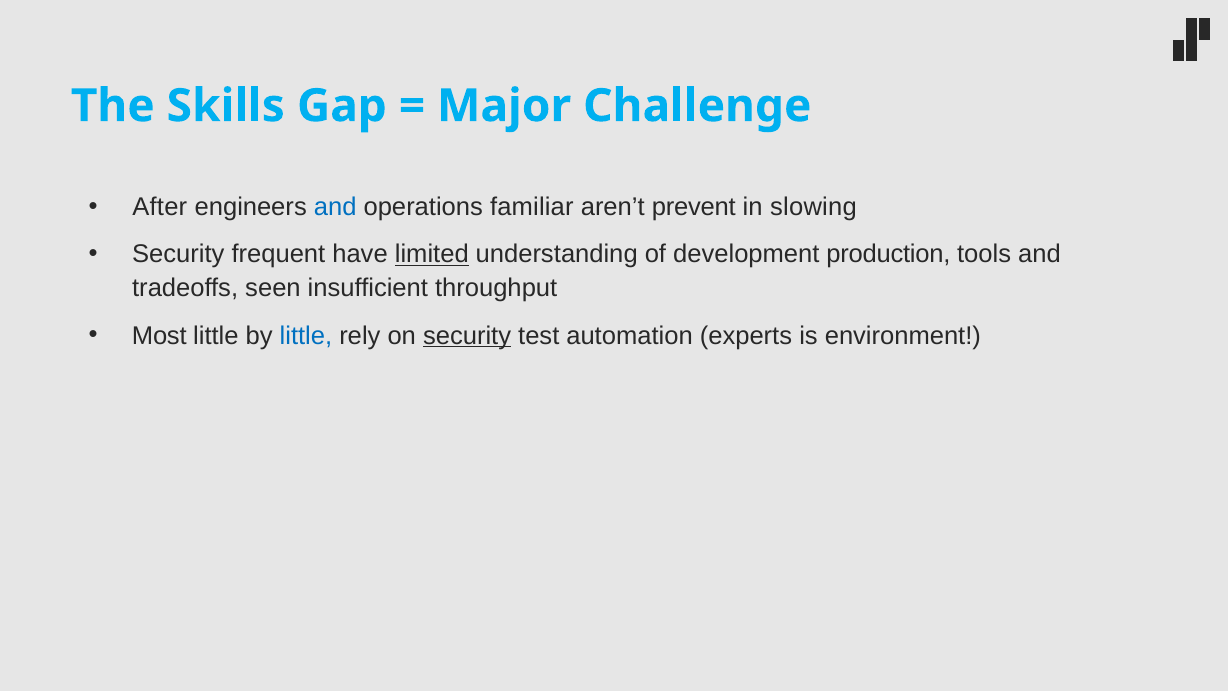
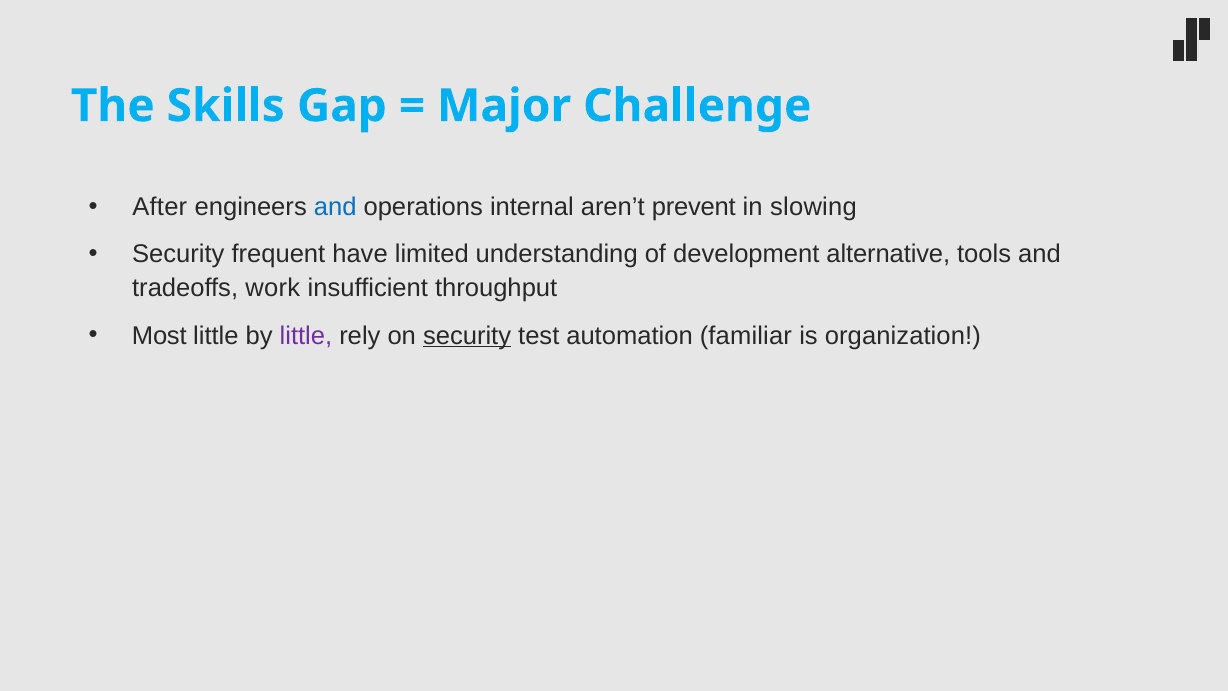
familiar: familiar -> internal
limited underline: present -> none
production: production -> alternative
seen: seen -> work
little at (306, 336) colour: blue -> purple
experts: experts -> familiar
environment: environment -> organization
